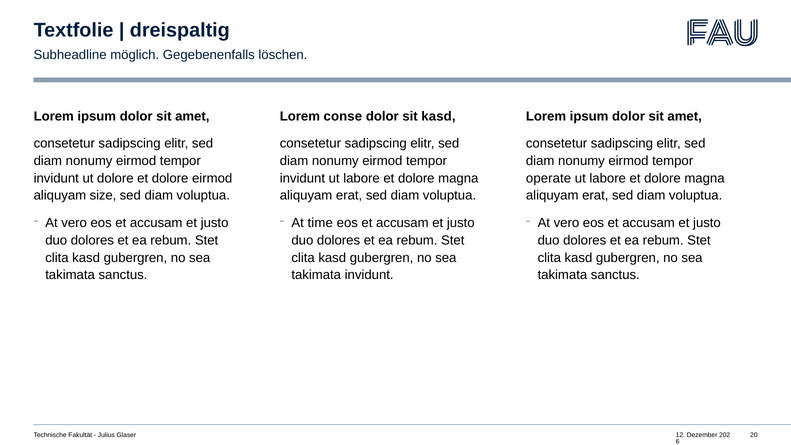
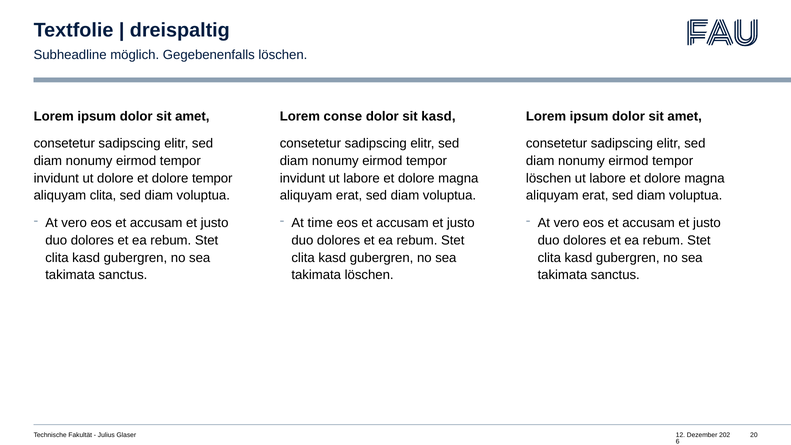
dolore eirmod: eirmod -> tempor
operate at (549, 178): operate -> löschen
aliquyam size: size -> clita
takimata invidunt: invidunt -> löschen
